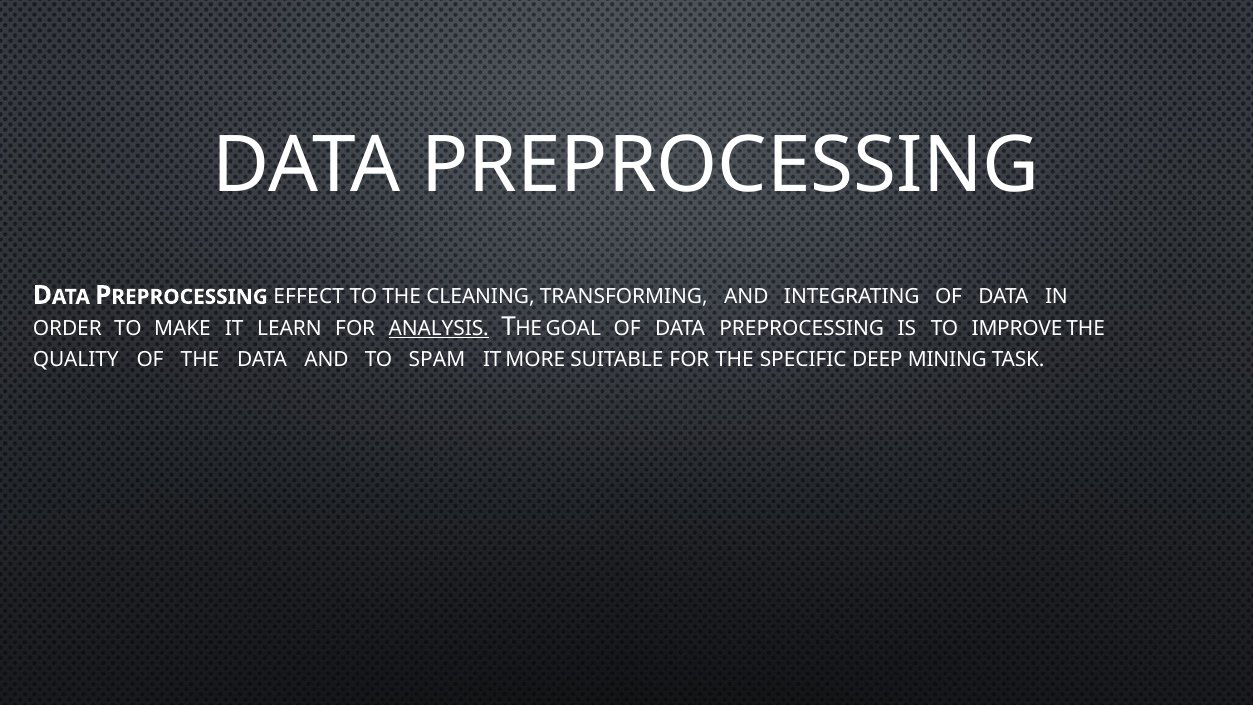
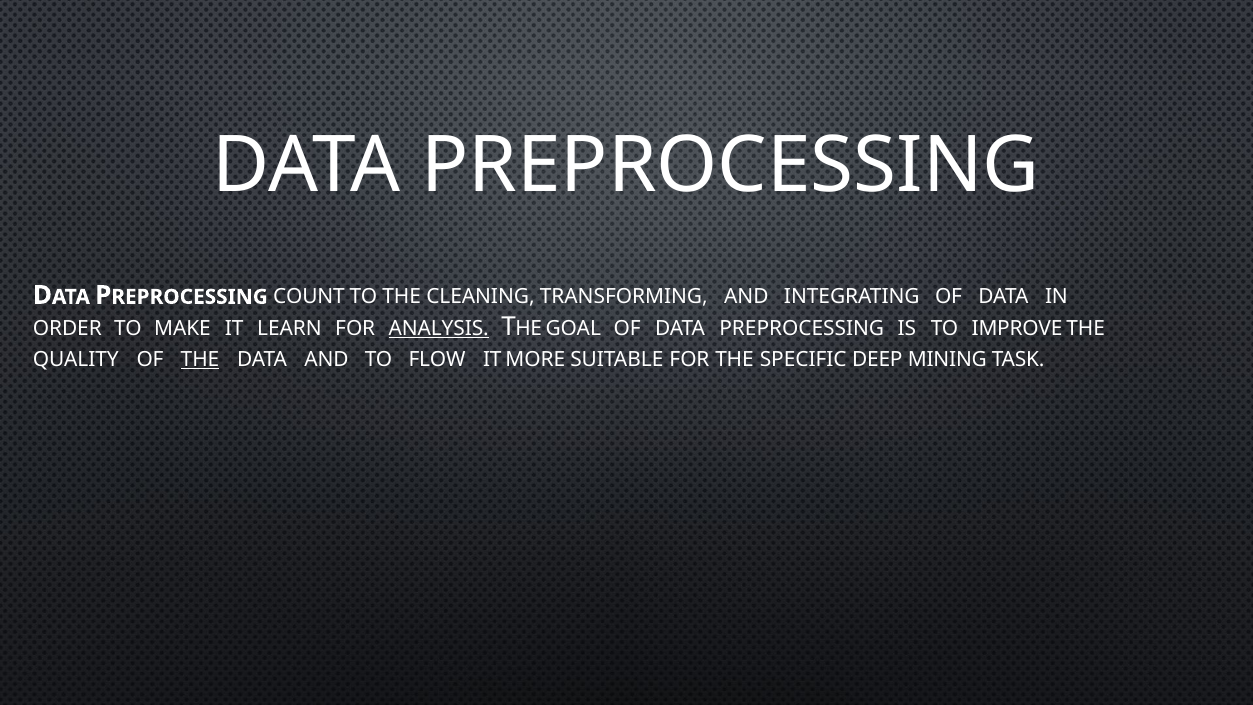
EFFECT: EFFECT -> COUNT
THE at (200, 360) underline: none -> present
SPAM: SPAM -> FLOW
